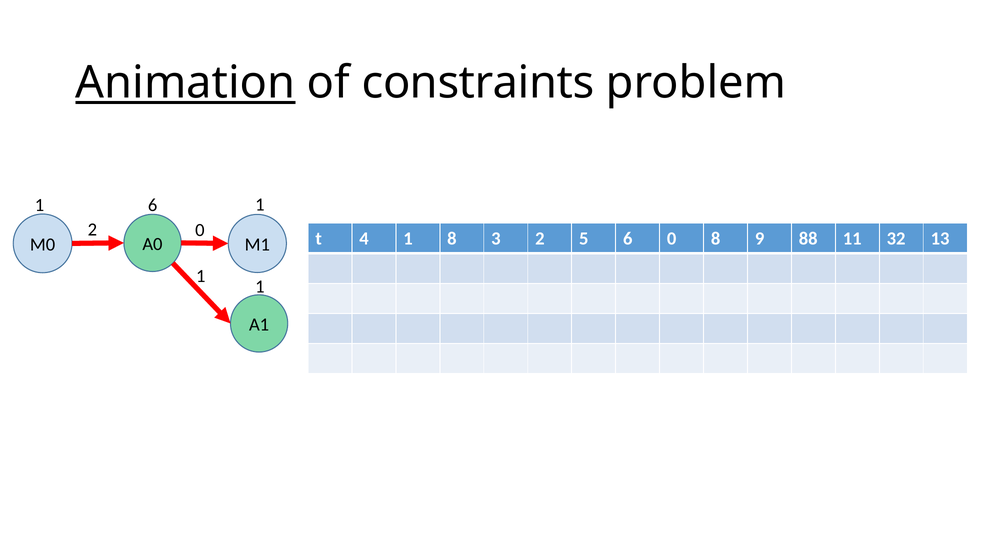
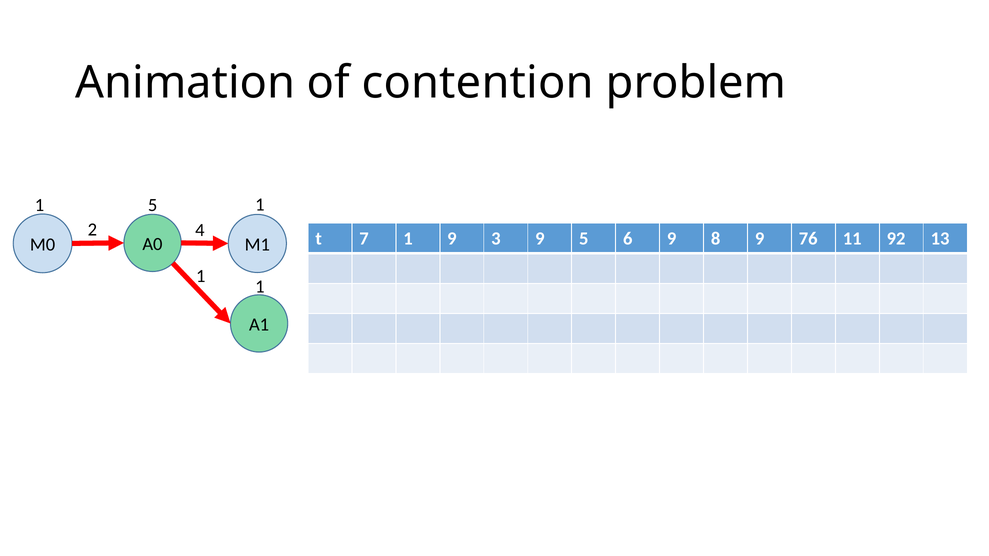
Animation underline: present -> none
constraints: constraints -> contention
1 6: 6 -> 5
2 0: 0 -> 4
4: 4 -> 7
1 8: 8 -> 9
3 2: 2 -> 9
6 0: 0 -> 9
88: 88 -> 76
32: 32 -> 92
